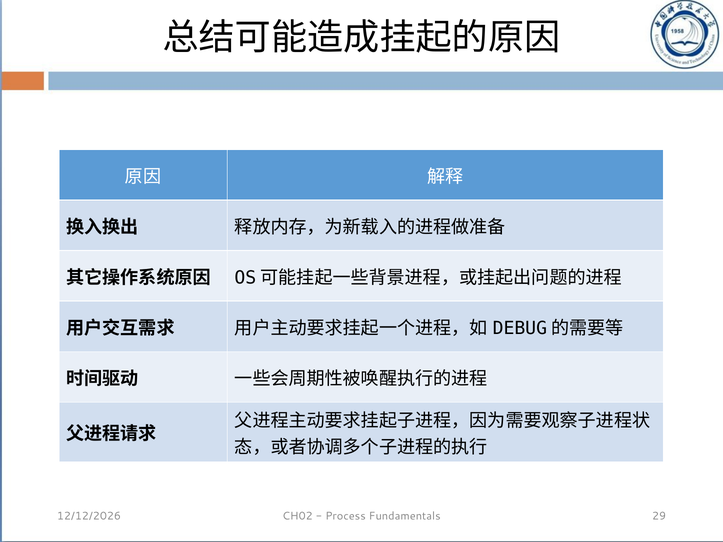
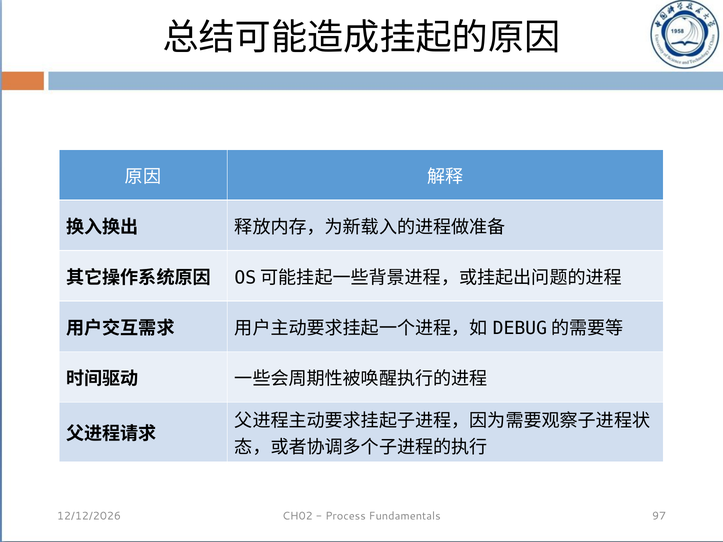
29: 29 -> 97
